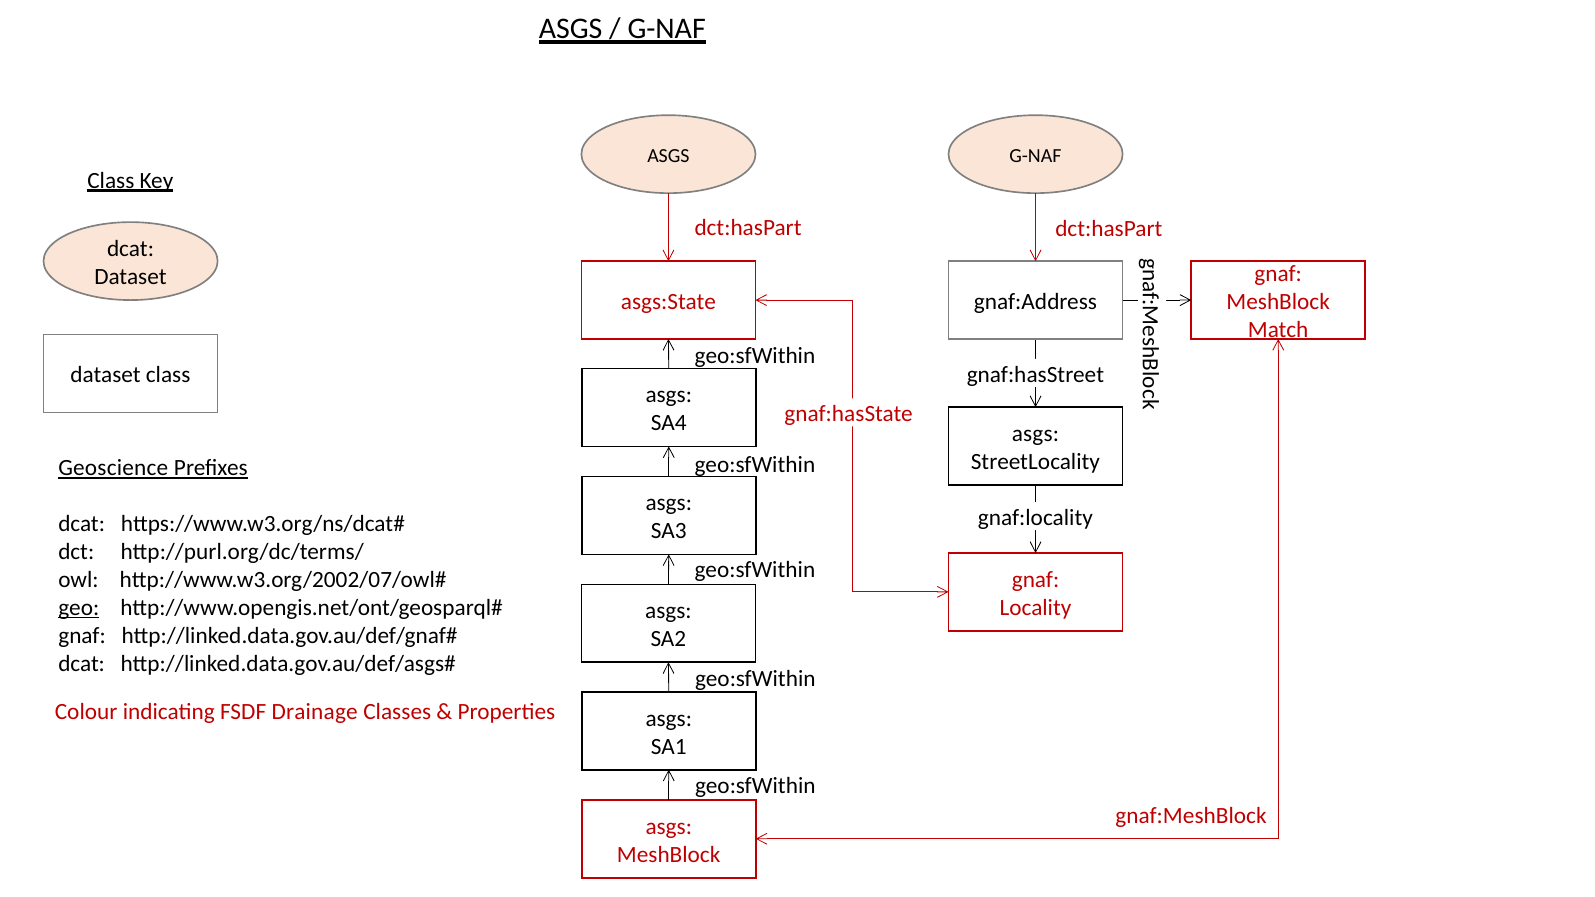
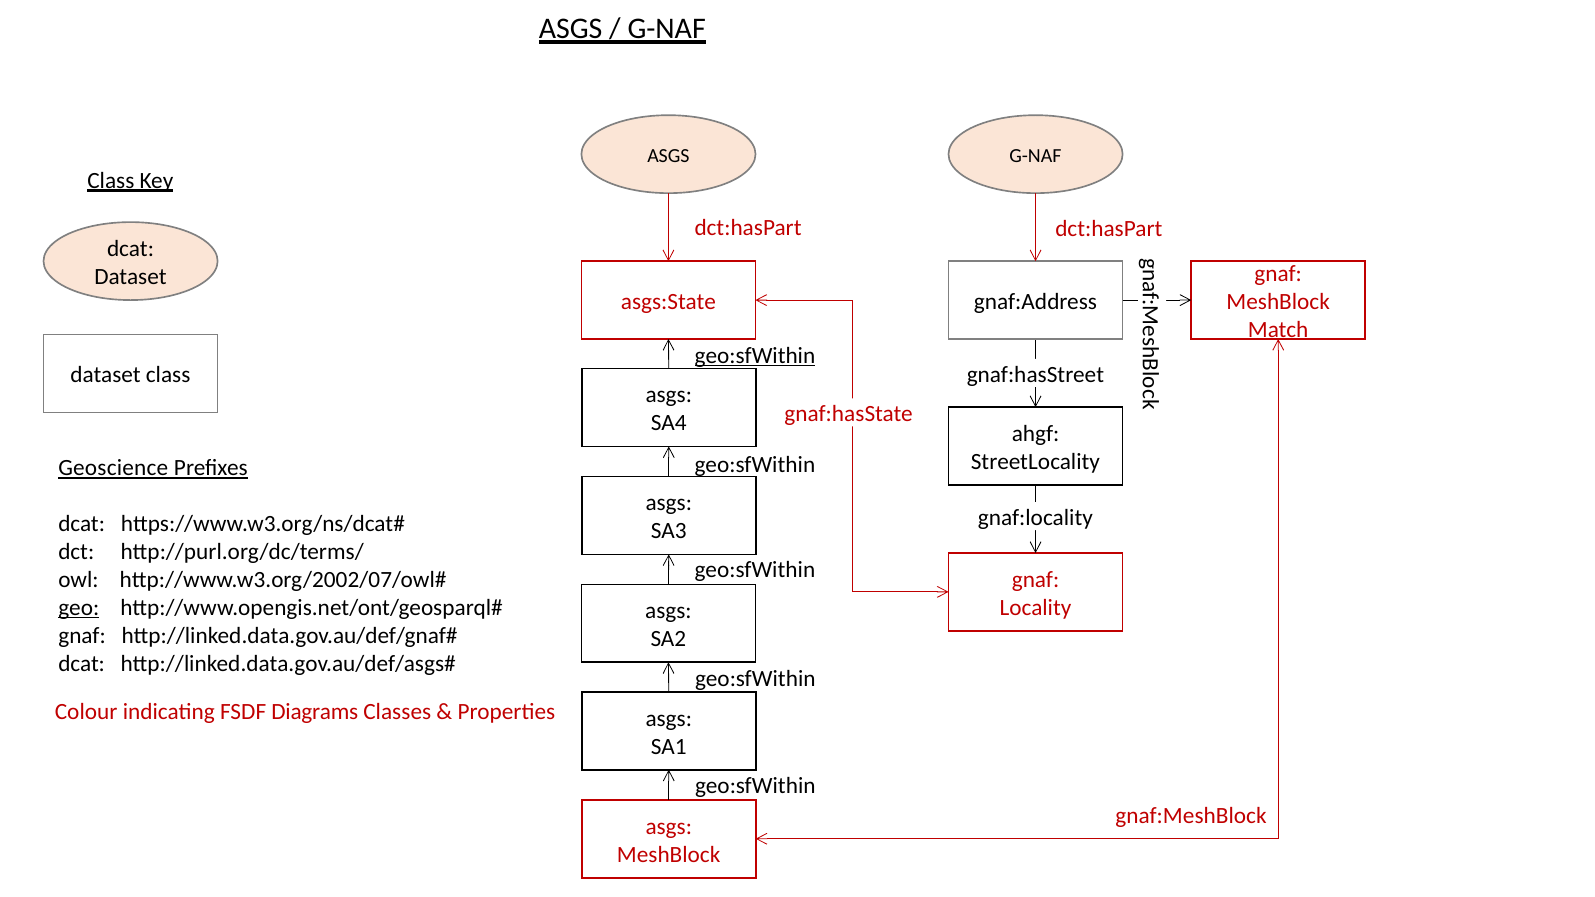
geo:sfWithin at (755, 356) underline: none -> present
asgs at (1035, 434): asgs -> ahgf
Drainage: Drainage -> Diagrams
